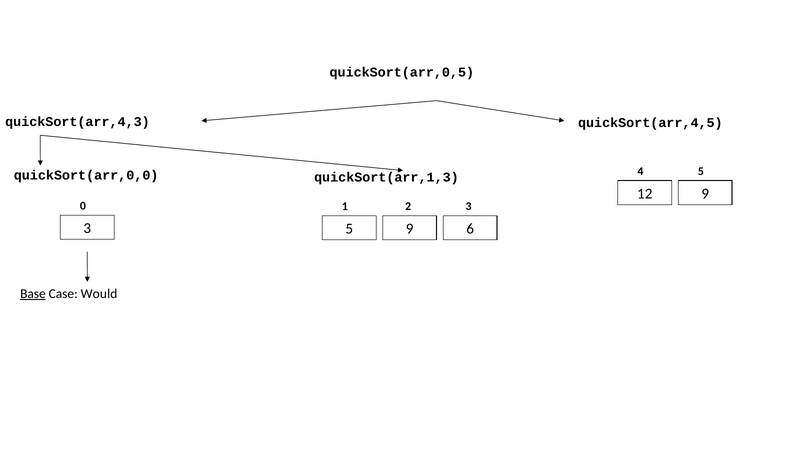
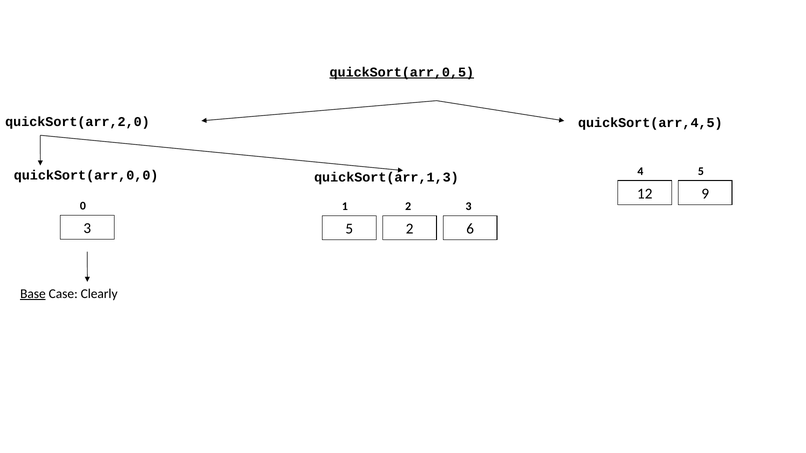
quickSort(arr,0,5 underline: none -> present
quickSort(arr,4,3: quickSort(arr,4,3 -> quickSort(arr,2,0
5 9: 9 -> 2
Would: Would -> Clearly
